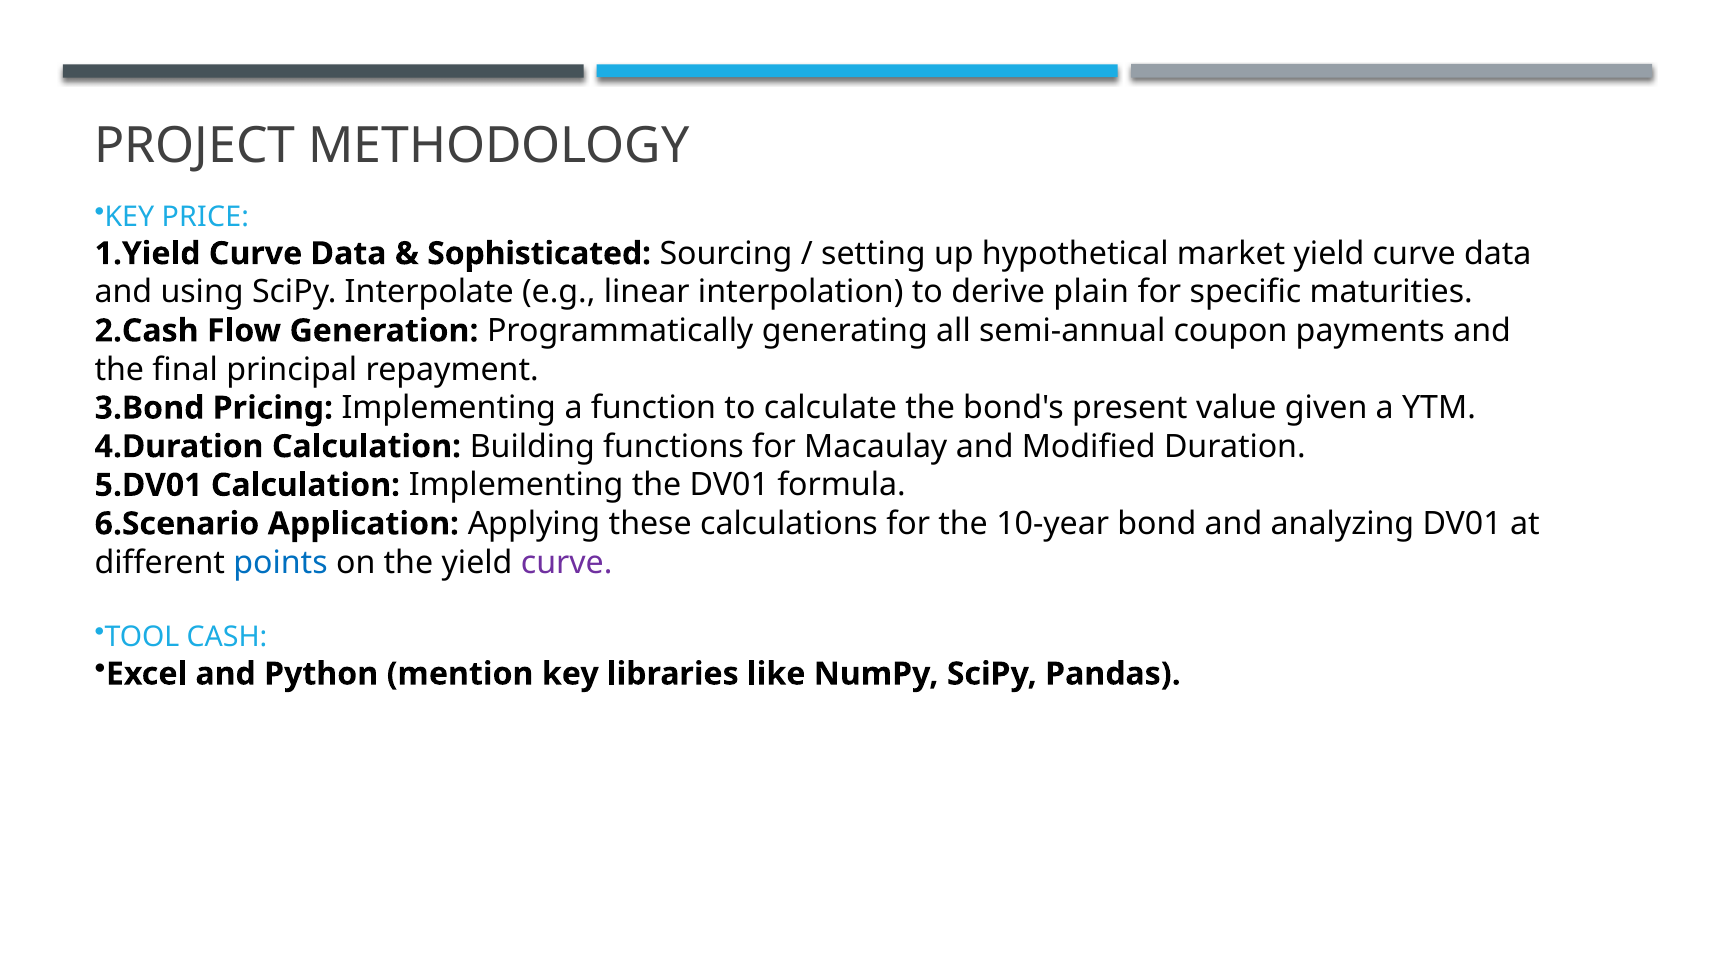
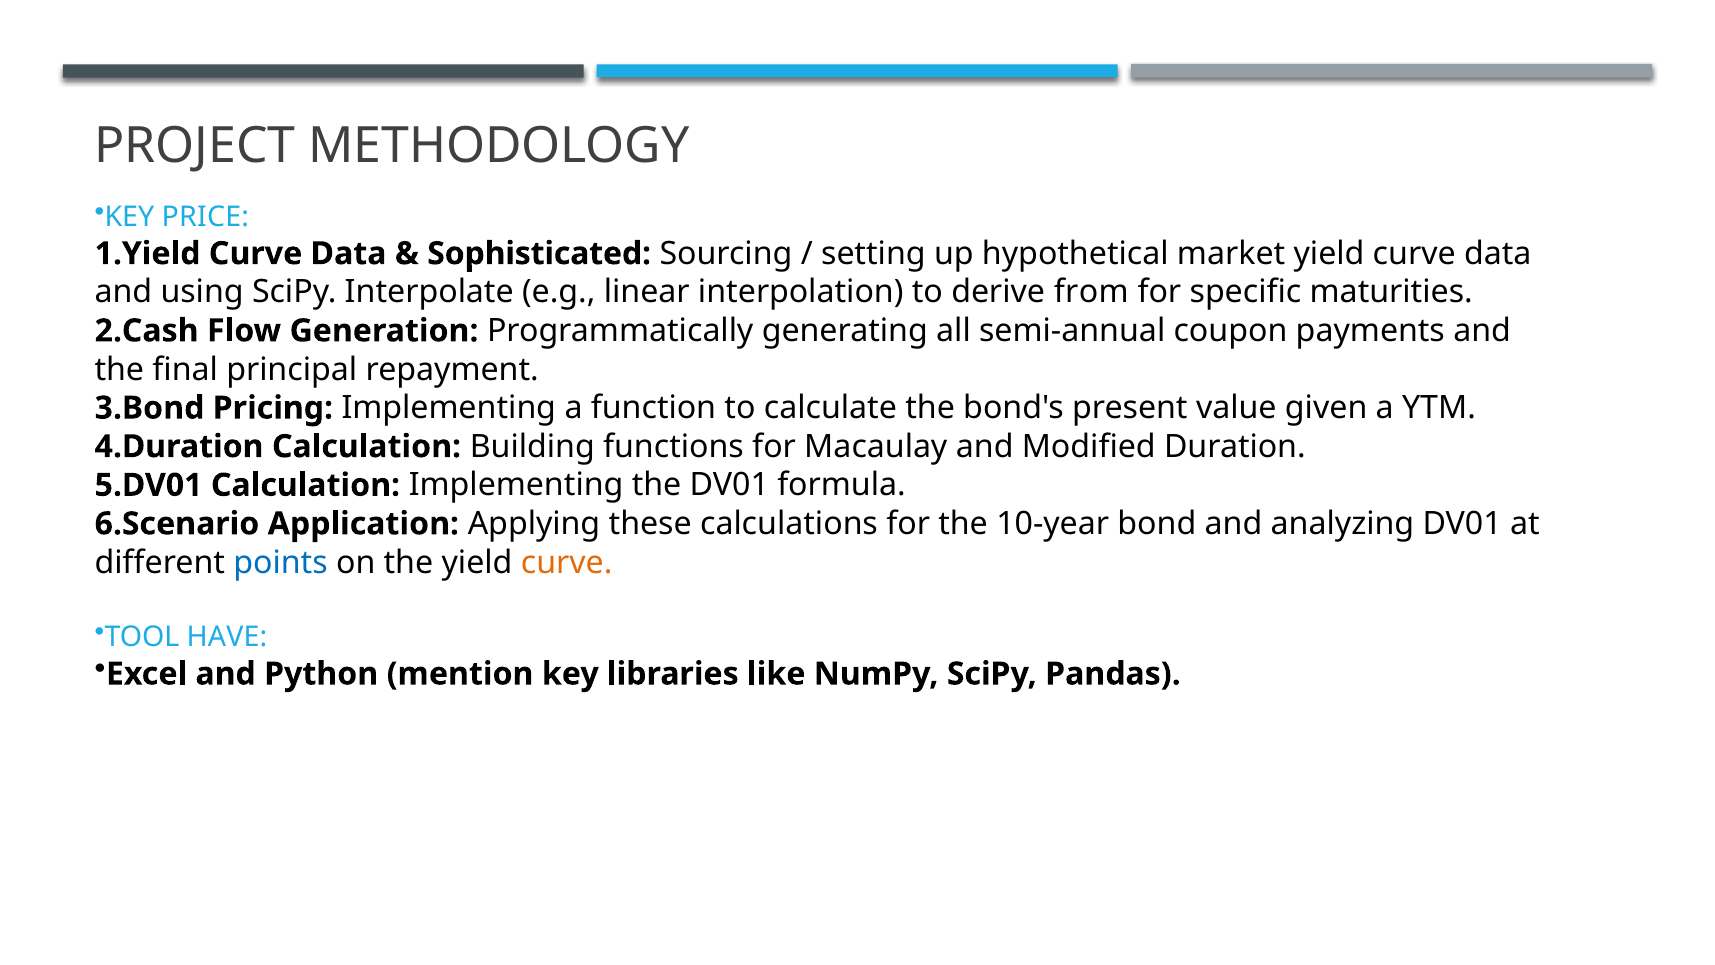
plain: plain -> from
curve at (567, 562) colour: purple -> orange
CASH: CASH -> HAVE
